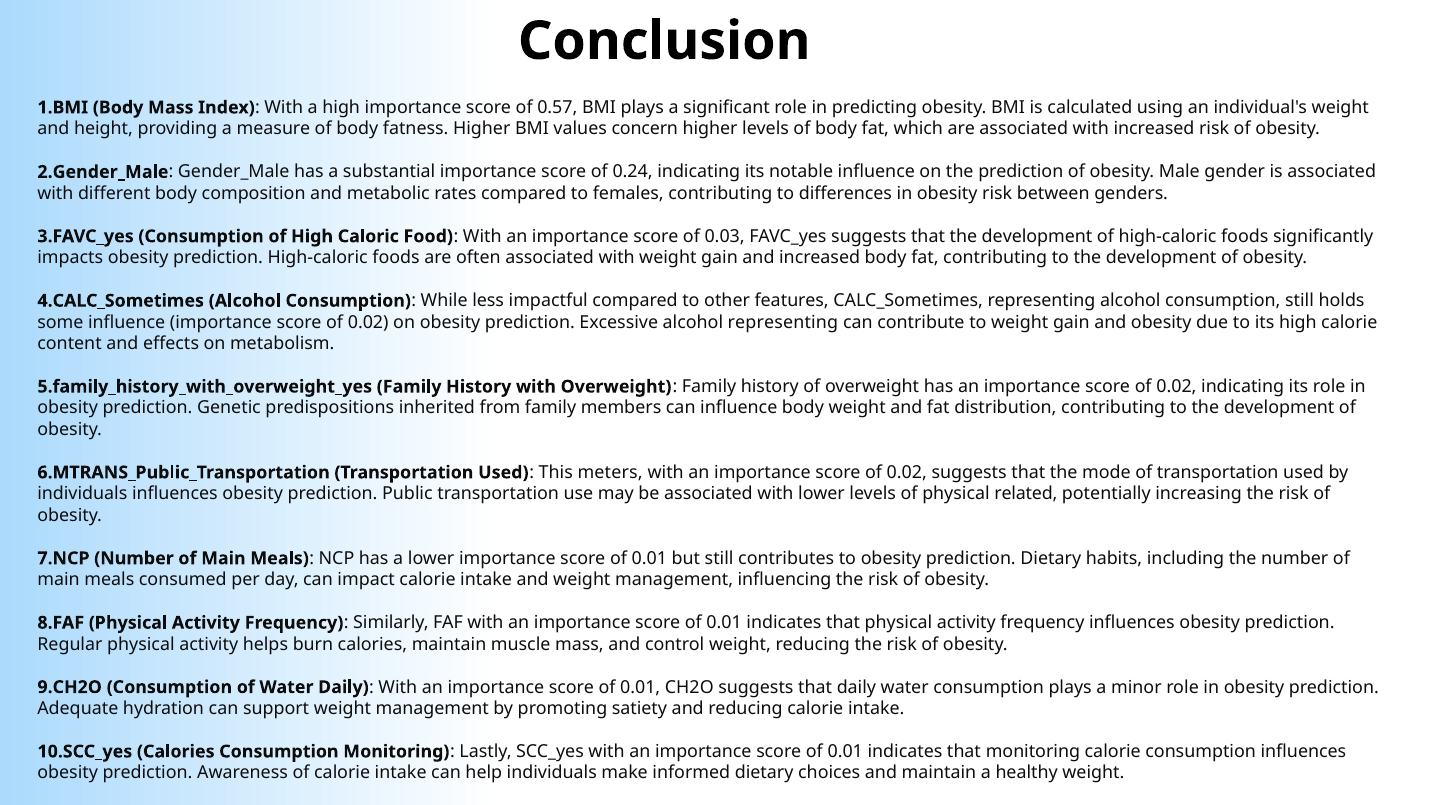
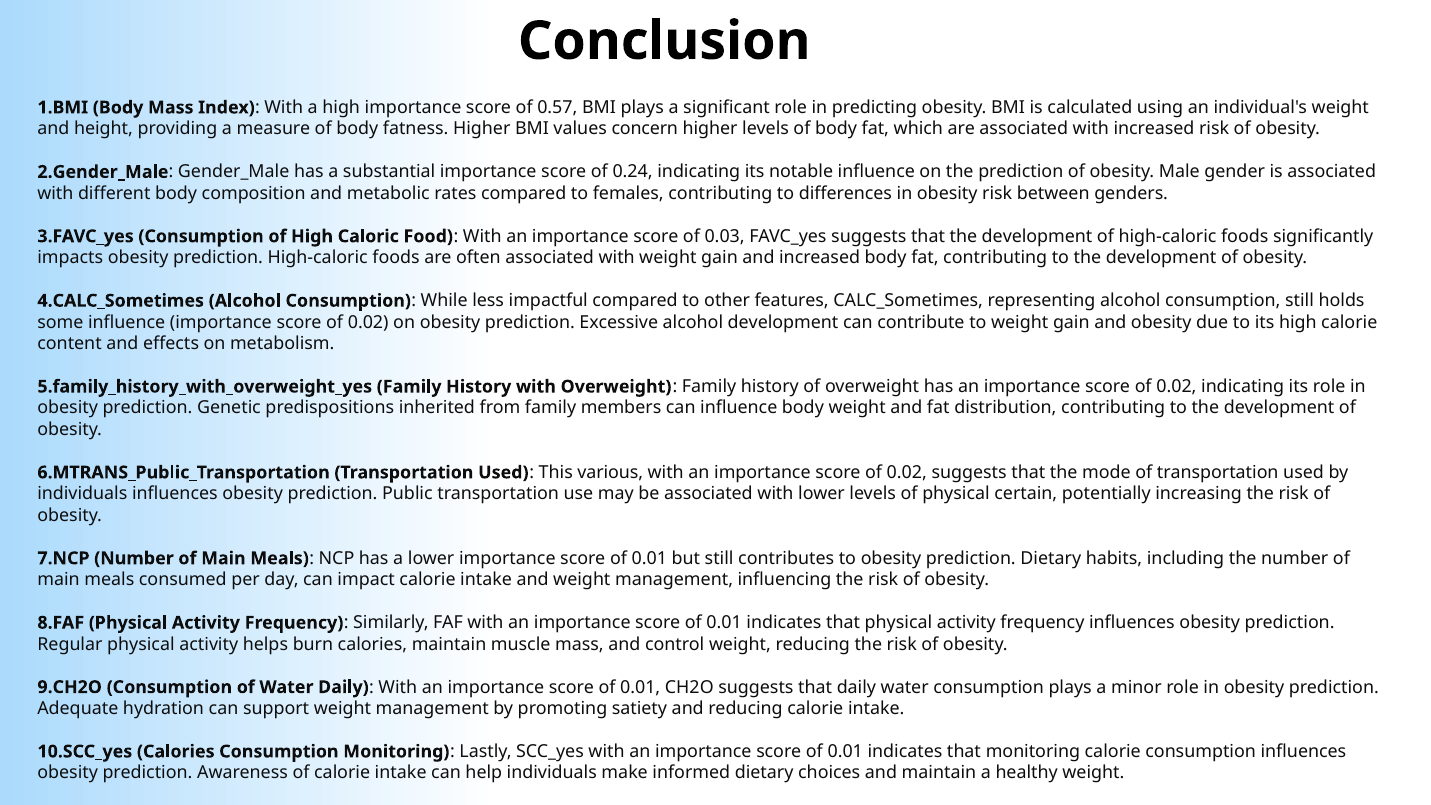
alcohol representing: representing -> development
meters: meters -> various
physical related: related -> certain
